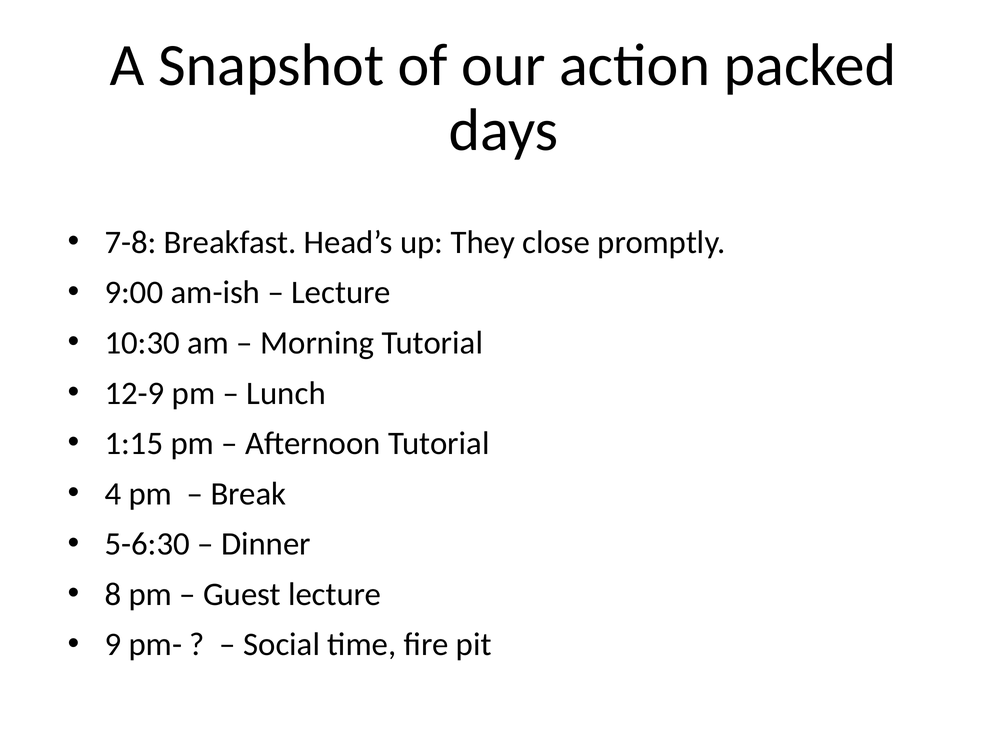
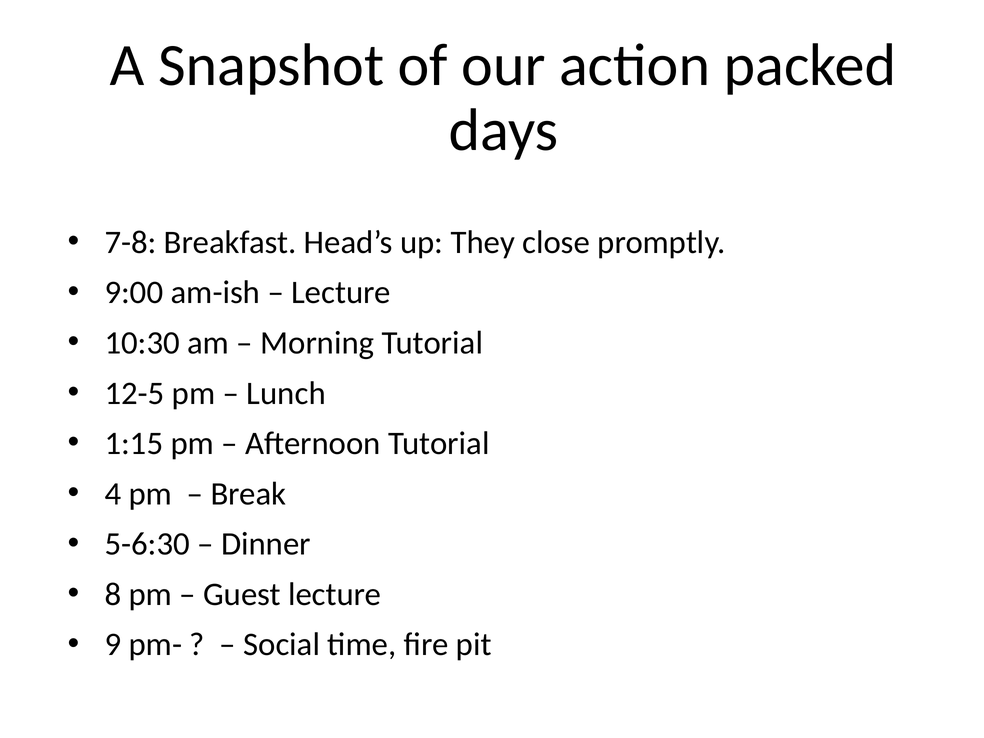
12-9: 12-9 -> 12-5
